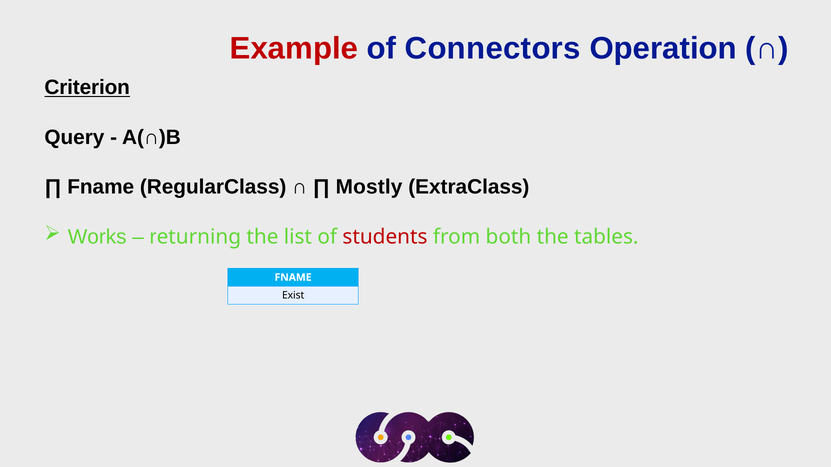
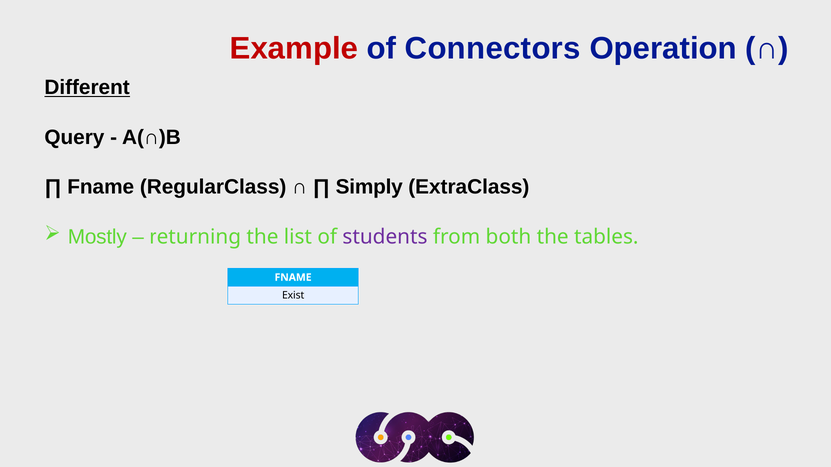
Criterion: Criterion -> Different
Mostly: Mostly -> Simply
Works: Works -> Mostly
students colour: red -> purple
